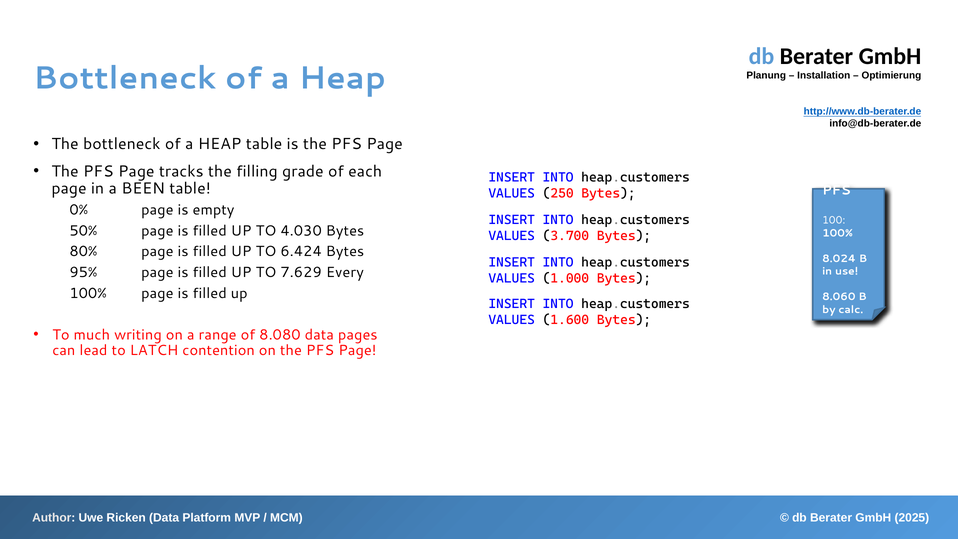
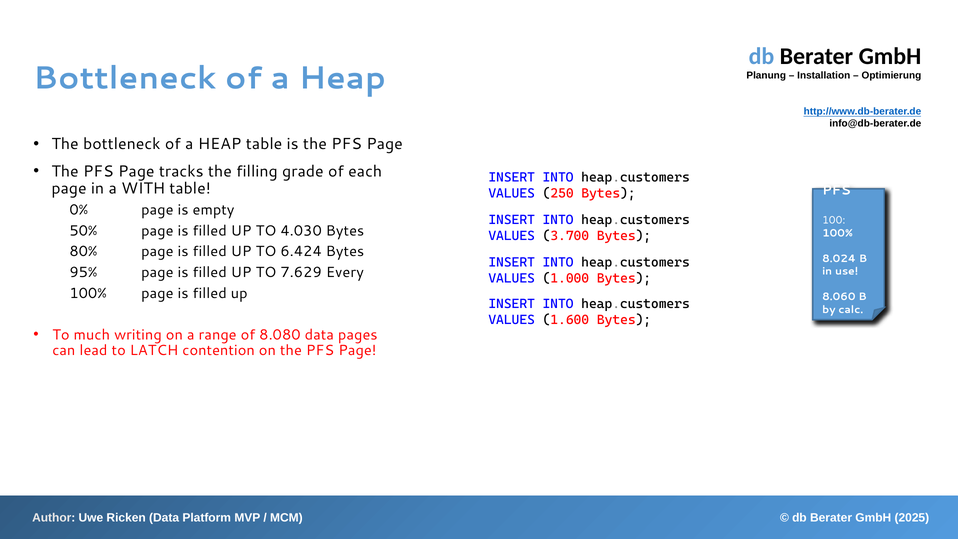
BEEN: BEEN -> WITH
